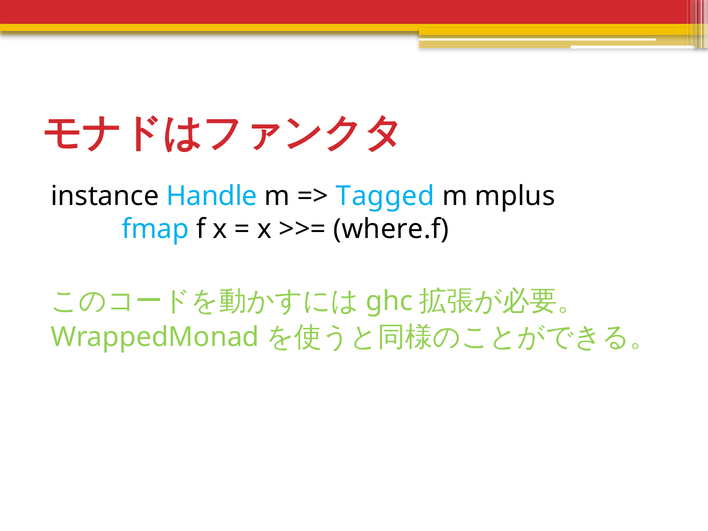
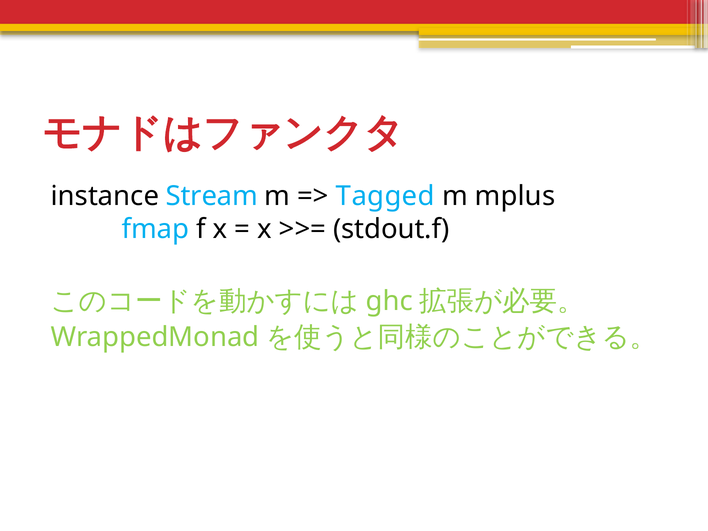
Handle: Handle -> Stream
where.f: where.f -> stdout.f
